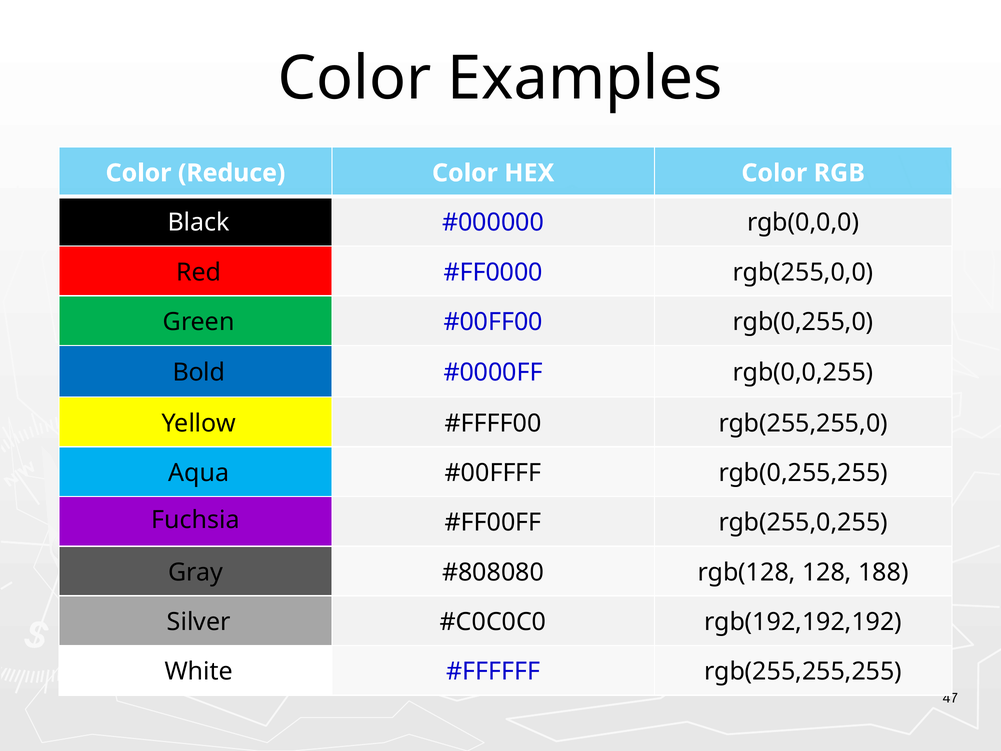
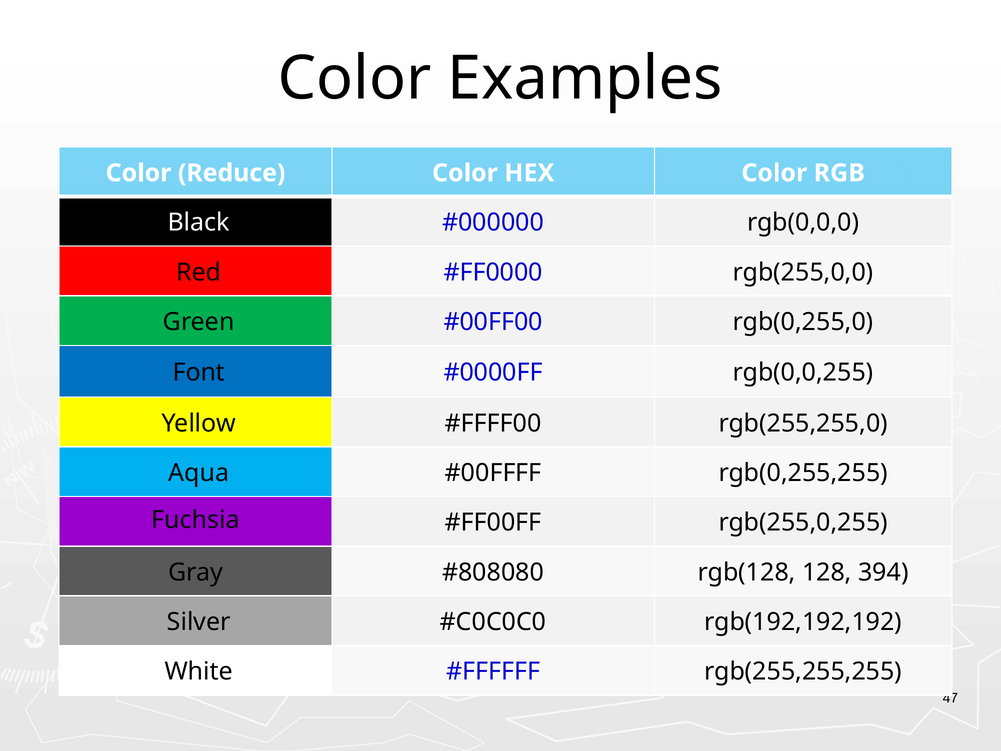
Bold: Bold -> Font
188: 188 -> 394
